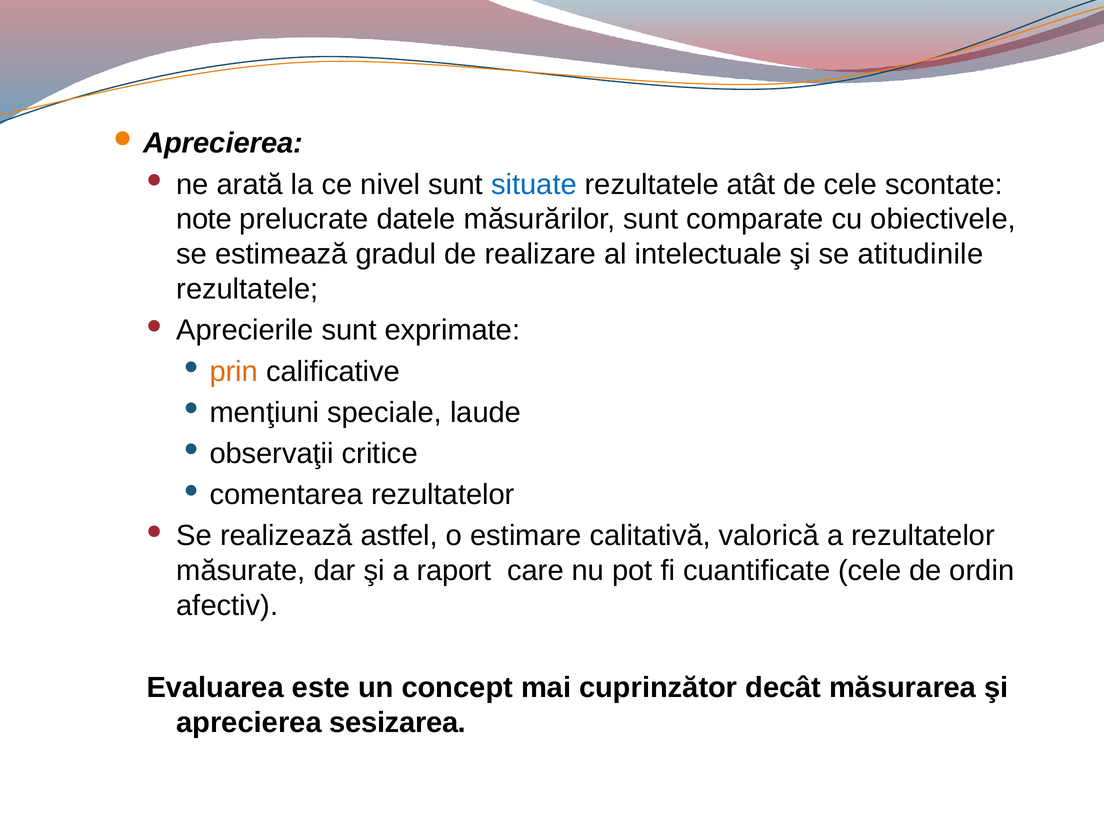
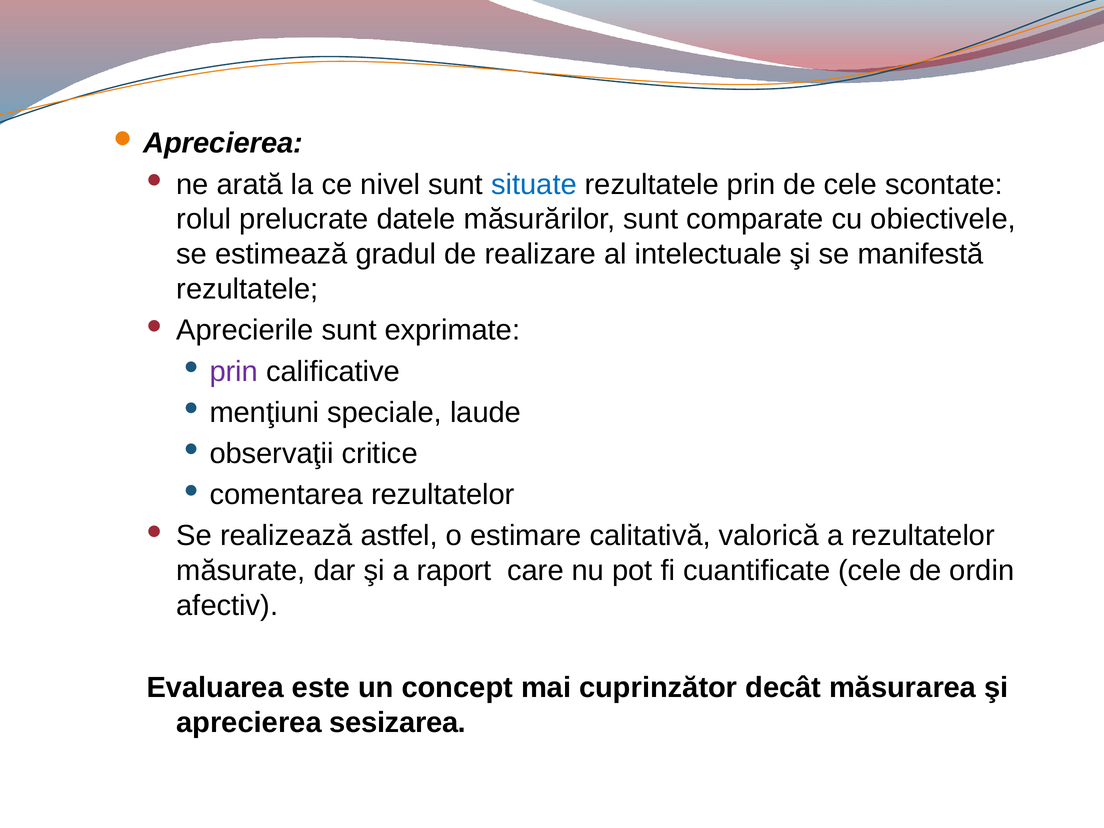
rezultatele atât: atât -> prin
note: note -> rolul
atitudinile: atitudinile -> manifestă
prin at (234, 371) colour: orange -> purple
